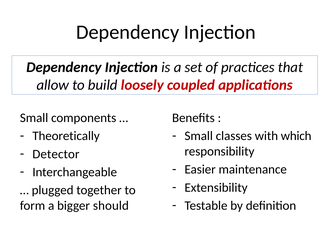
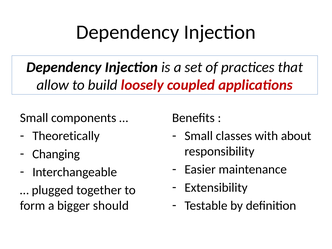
which: which -> about
Detector: Detector -> Changing
